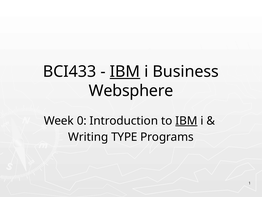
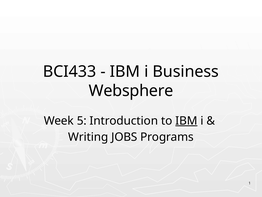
IBM at (125, 71) underline: present -> none
0: 0 -> 5
TYPE: TYPE -> JOBS
